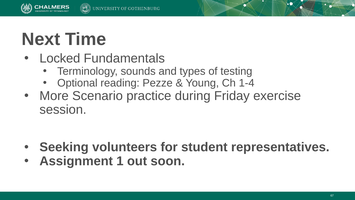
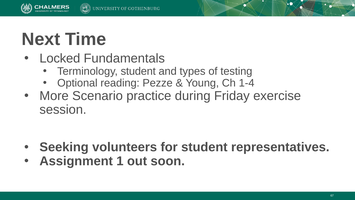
Terminology sounds: sounds -> student
